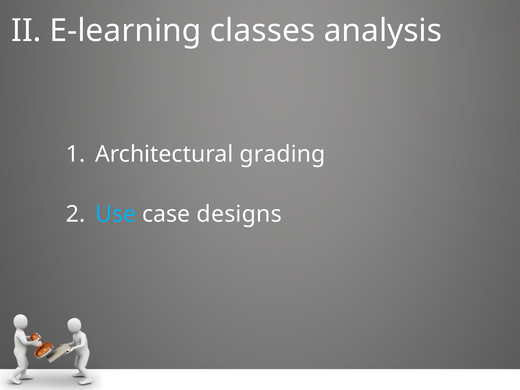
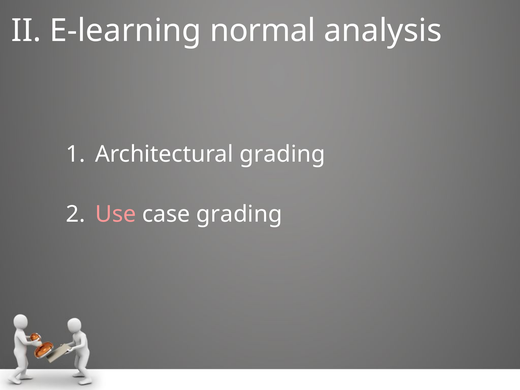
classes: classes -> normal
Use colour: light blue -> pink
case designs: designs -> grading
